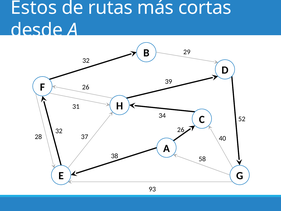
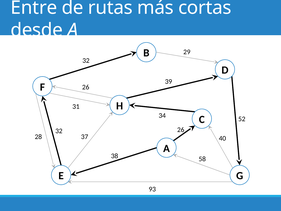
Estos: Estos -> Entre
